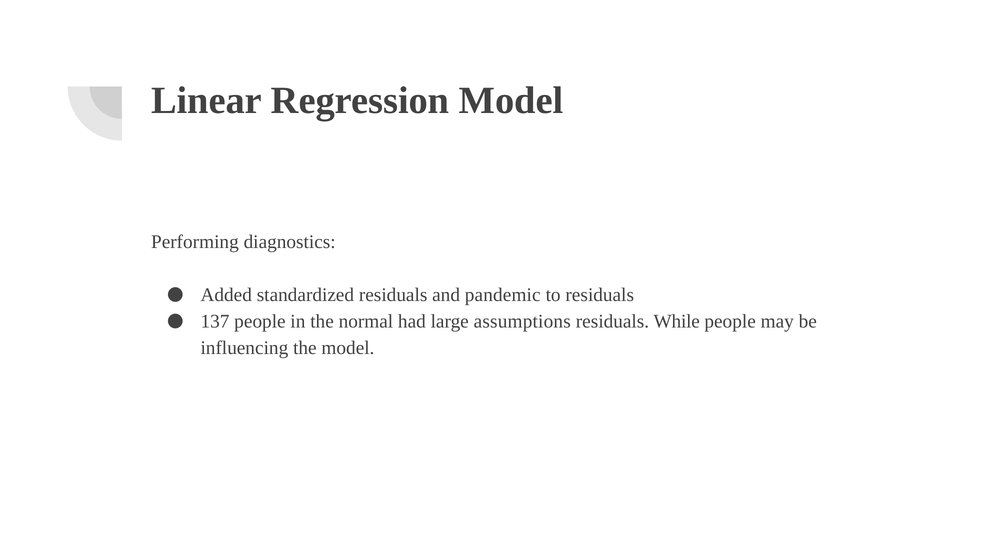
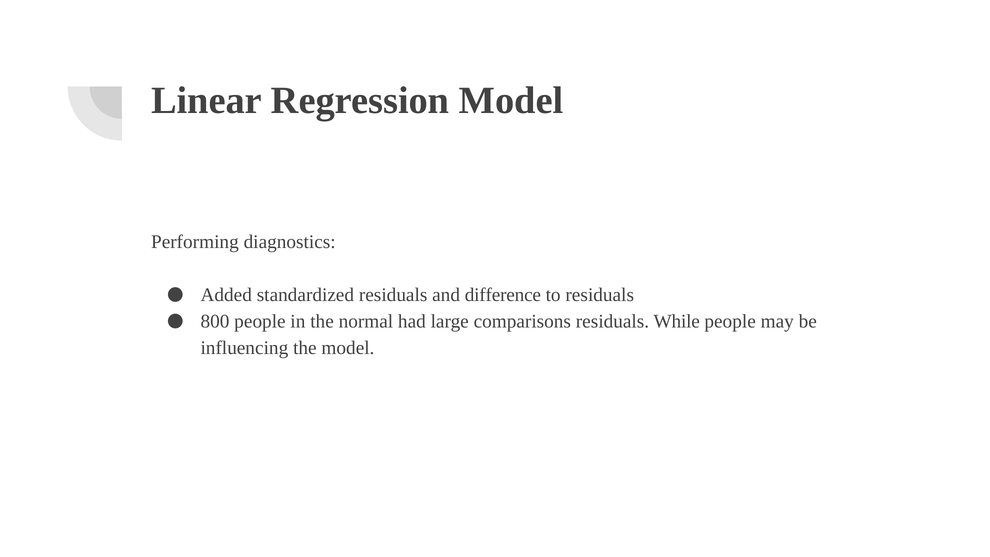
pandemic: pandemic -> difference
137: 137 -> 800
assumptions: assumptions -> comparisons
